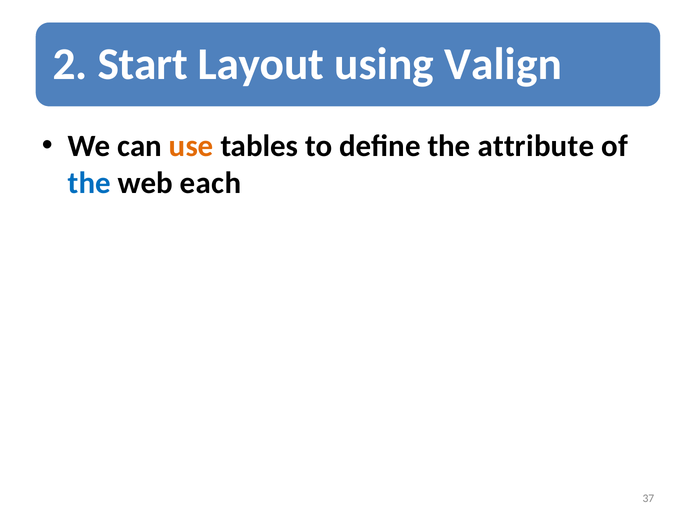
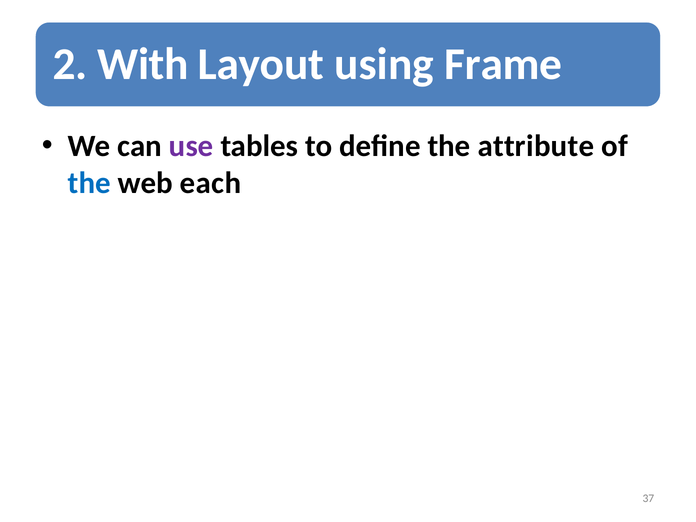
Start: Start -> With
Valign: Valign -> Frame
use colour: orange -> purple
